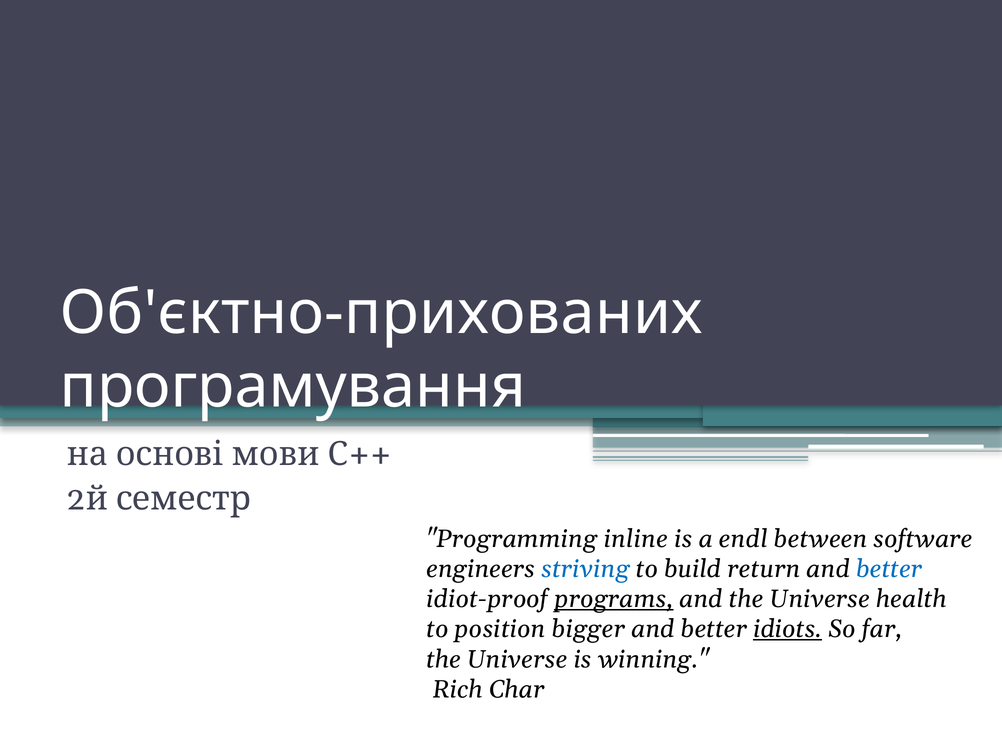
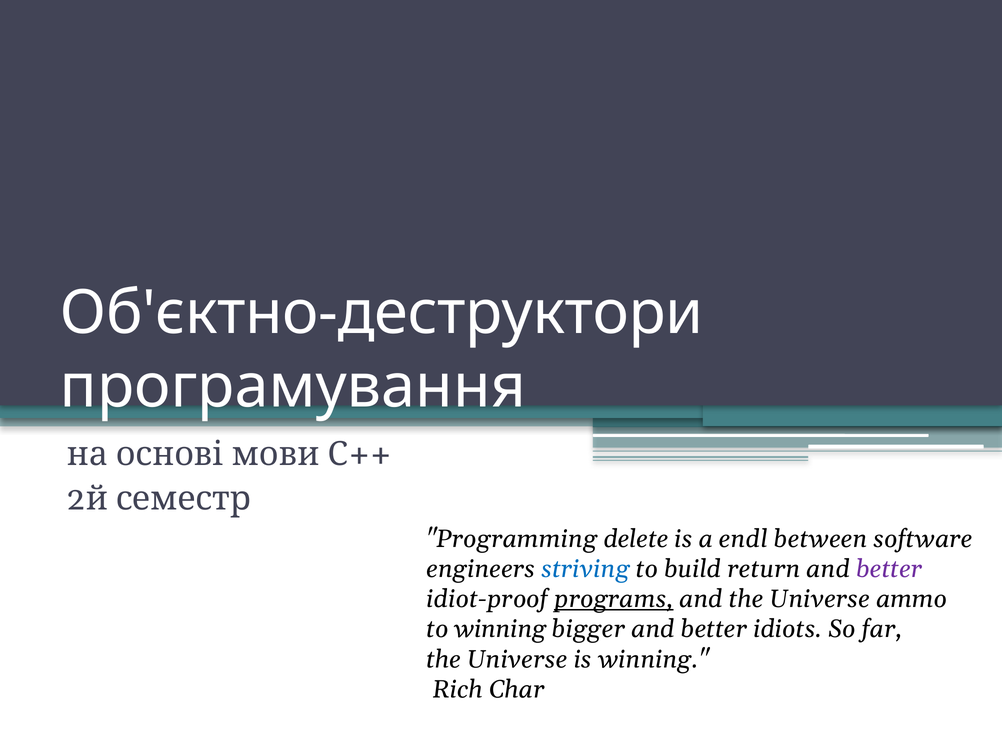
Об'єктно-прихованих: Об'єктно-прихованих -> Об'єктно-деструктори
inline: inline -> delete
better at (889, 570) colour: blue -> purple
health: health -> ammo
to position: position -> winning
idiots underline: present -> none
